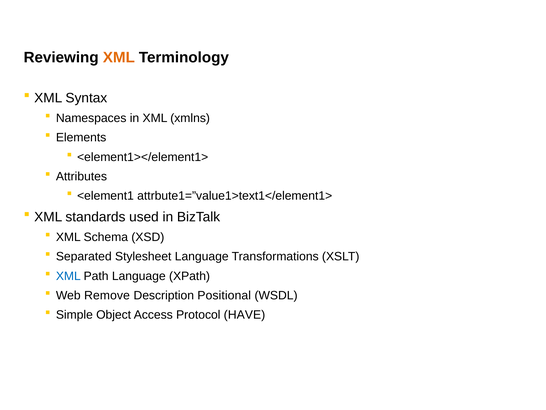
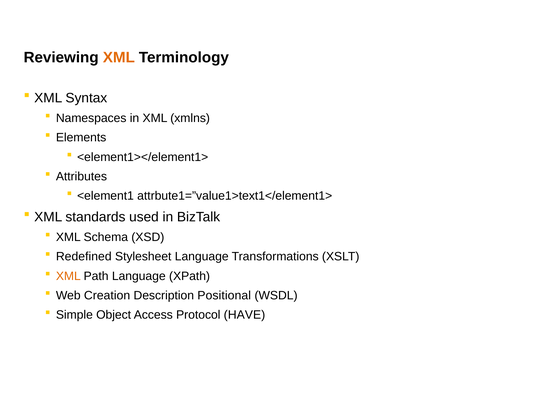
Separated: Separated -> Redefined
XML at (68, 276) colour: blue -> orange
Remove: Remove -> Creation
